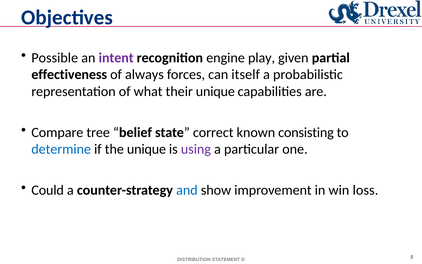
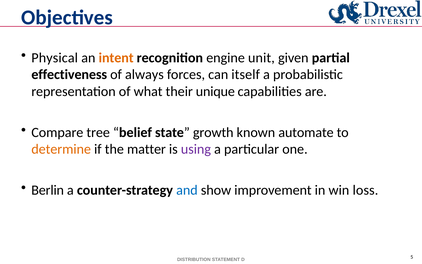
Possible: Possible -> Physical
intent colour: purple -> orange
play: play -> unit
correct: correct -> growth
consisting: consisting -> automate
determine colour: blue -> orange
the unique: unique -> matter
Could: Could -> Berlin
